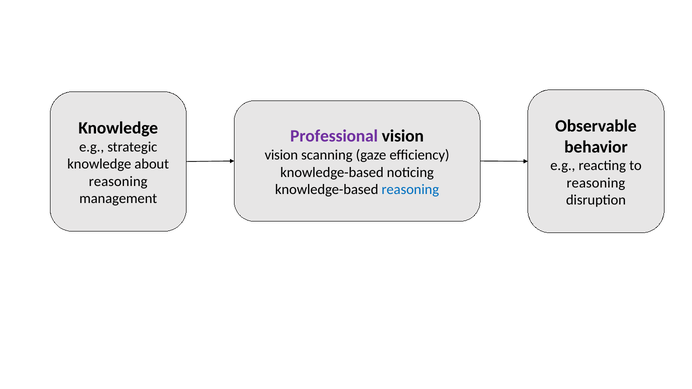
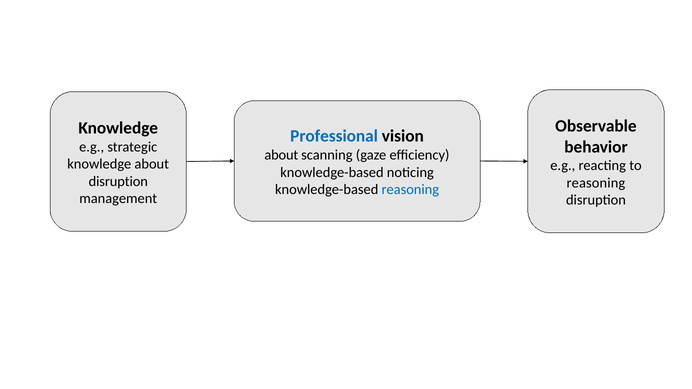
Professional colour: purple -> blue
vision at (281, 155): vision -> about
reasoning at (118, 182): reasoning -> disruption
